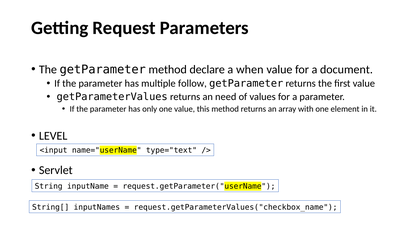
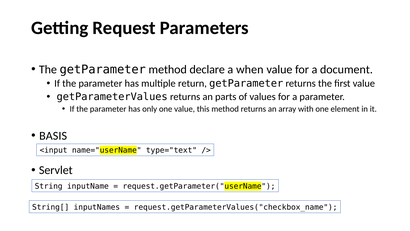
follow: follow -> return
need: need -> parts
LEVEL: LEVEL -> BASIS
